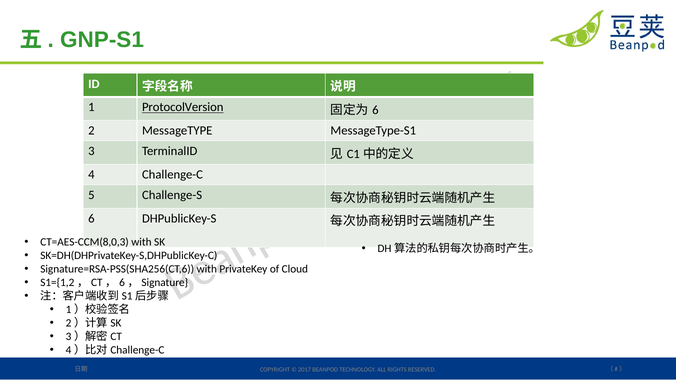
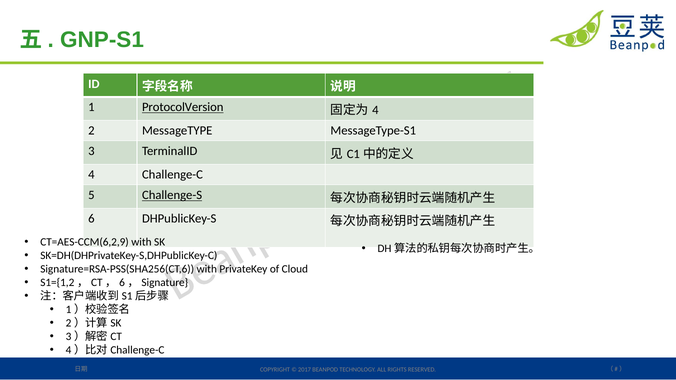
6 at (375, 110): 6 -> 4
Challenge-S underline: none -> present
CT=AES-CCM(8,0,3: CT=AES-CCM(8,0,3 -> CT=AES-CCM(6,2,9
